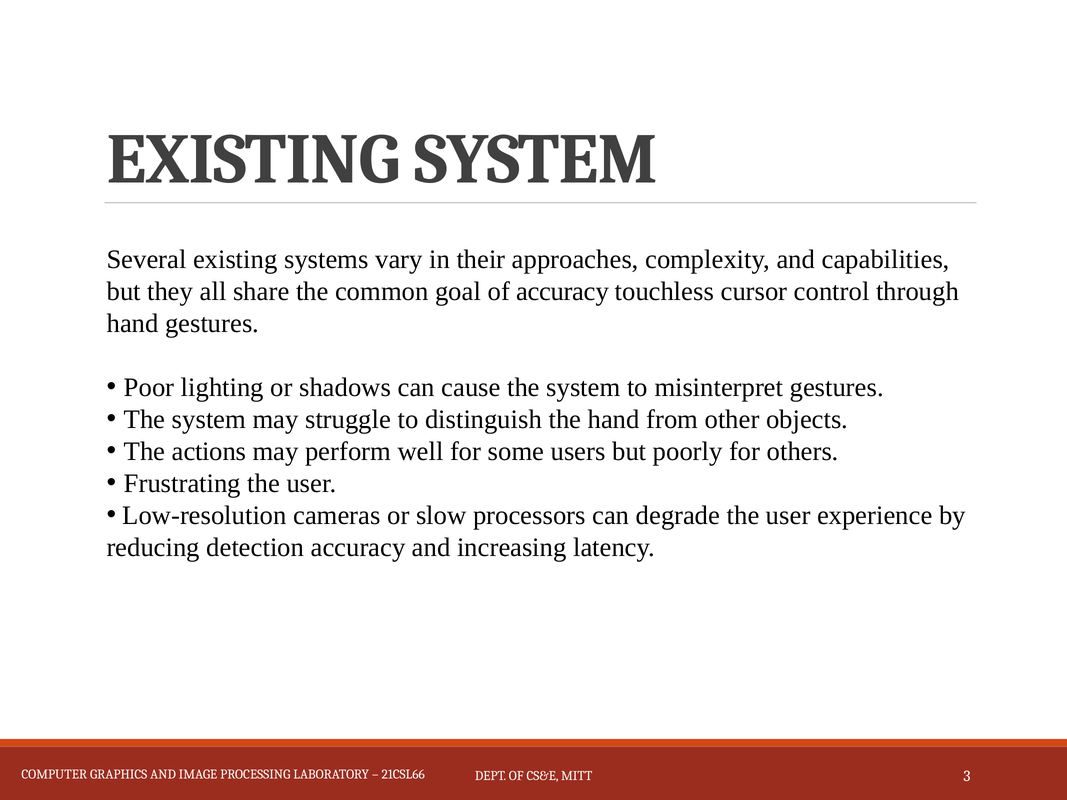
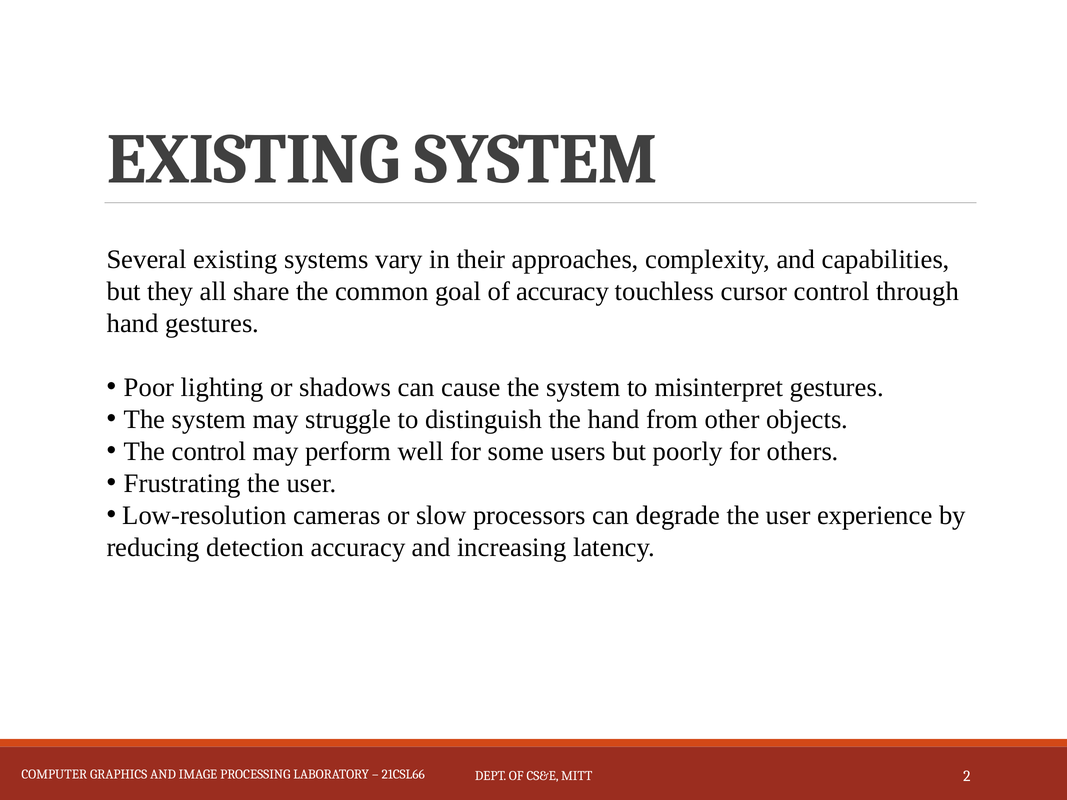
The actions: actions -> control
3: 3 -> 2
